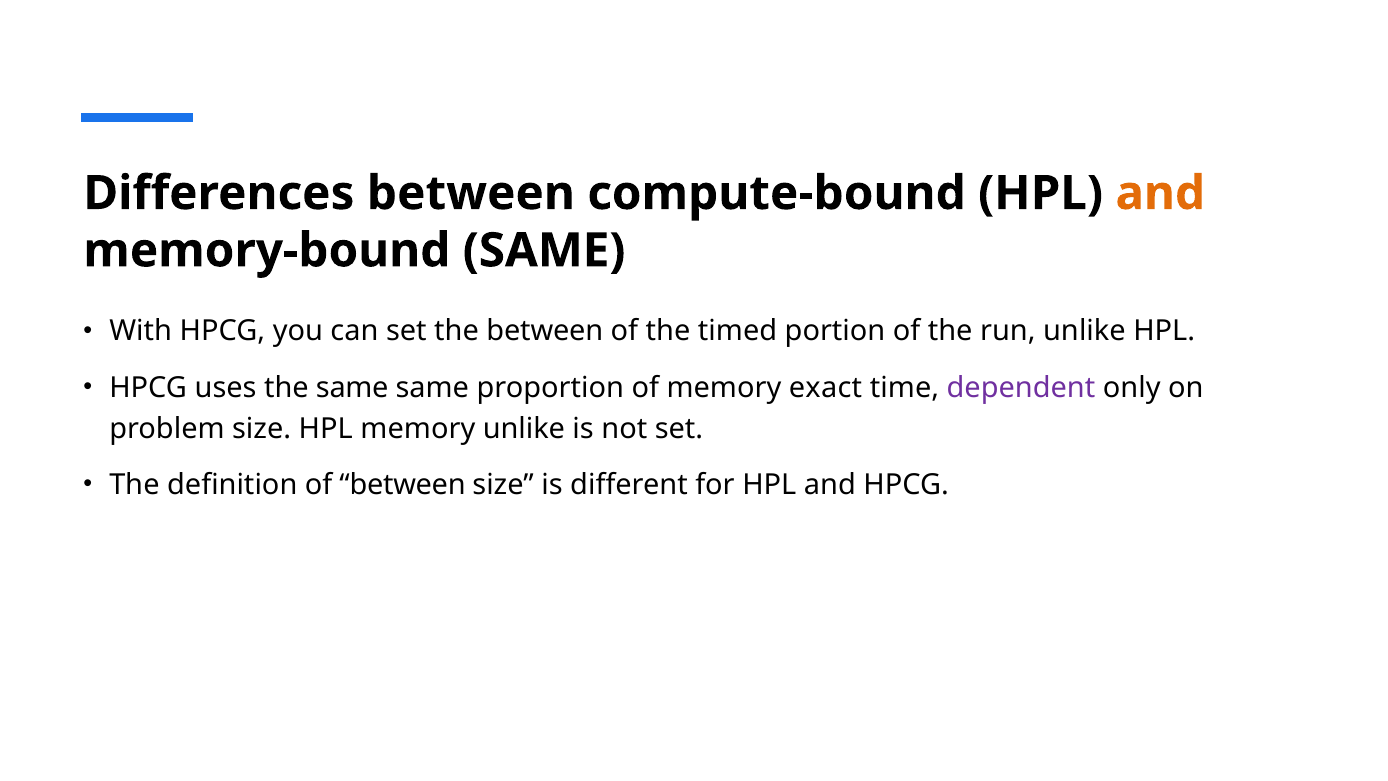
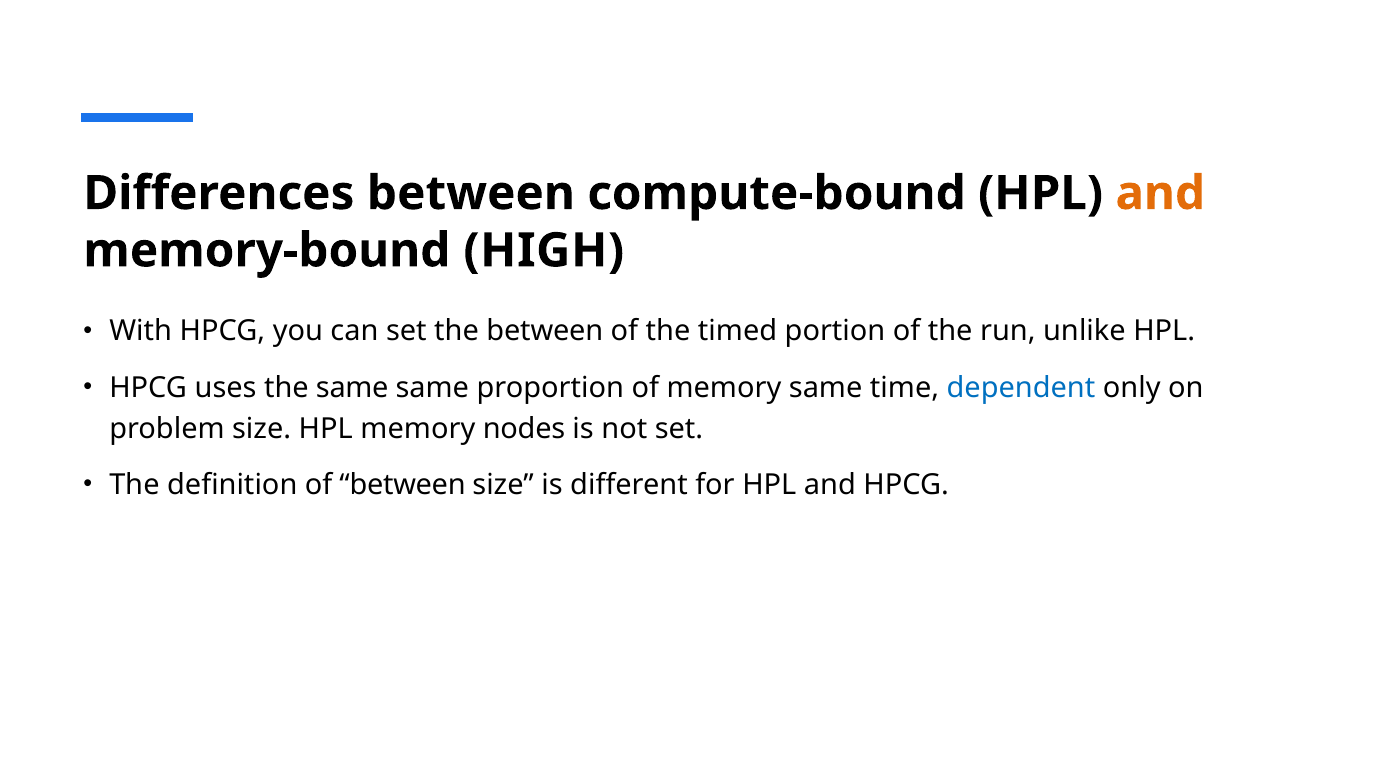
memory-bound SAME: SAME -> HIGH
memory exact: exact -> same
dependent colour: purple -> blue
memory unlike: unlike -> nodes
